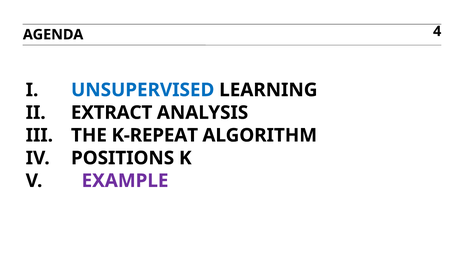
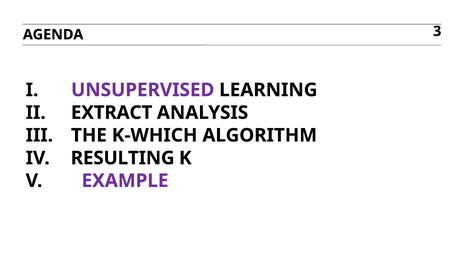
4: 4 -> 3
UNSUPERVISED colour: blue -> purple
K-REPEAT: K-REPEAT -> K-WHICH
POSITIONS: POSITIONS -> RESULTING
